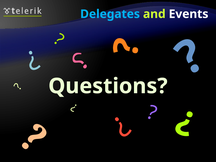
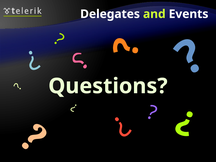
Delegates colour: light blue -> white
